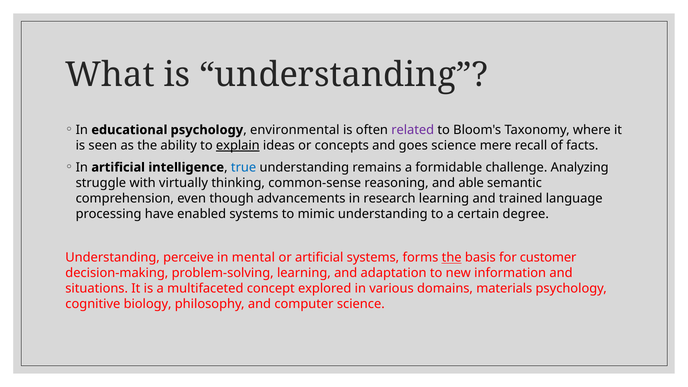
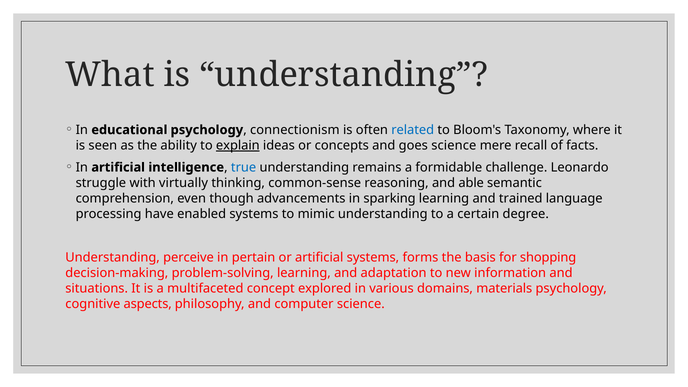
environmental: environmental -> connectionism
related colour: purple -> blue
Analyzing: Analyzing -> Leonardo
research: research -> sparking
mental: mental -> pertain
the at (452, 258) underline: present -> none
customer: customer -> shopping
biology: biology -> aspects
